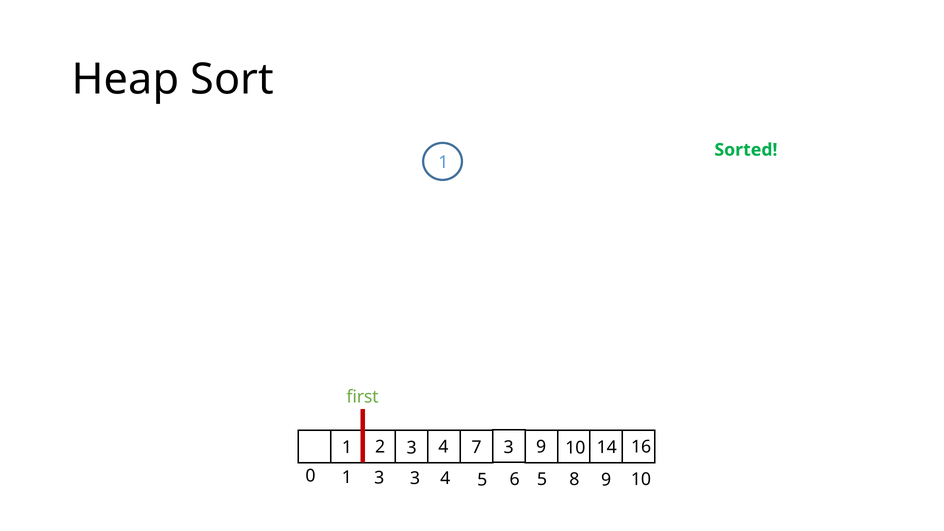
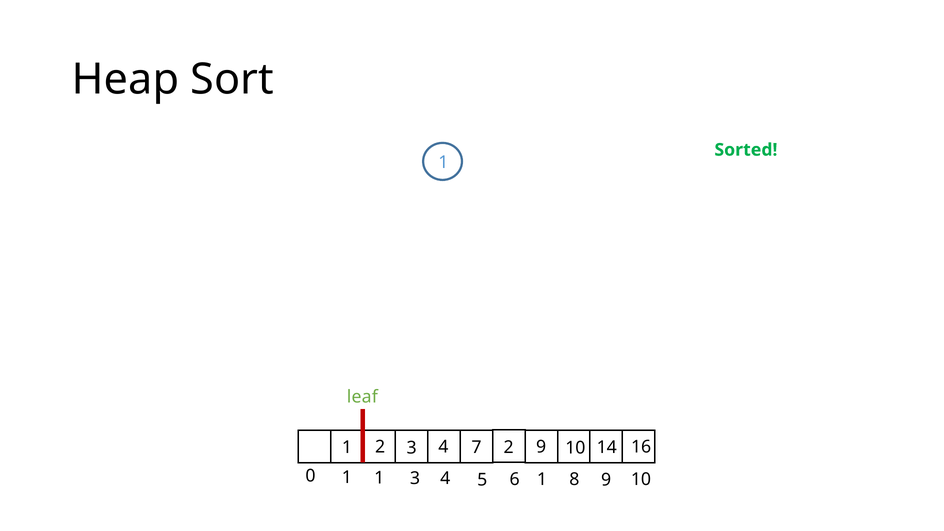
first: first -> leaf
7 3: 3 -> 2
0 1 3: 3 -> 1
6 5: 5 -> 1
